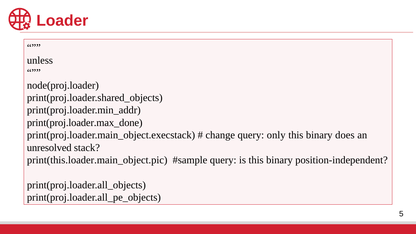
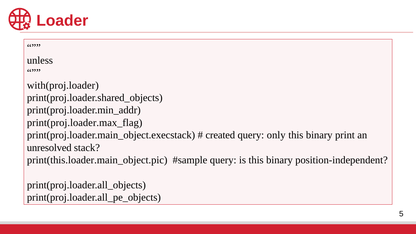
node(proj.loader: node(proj.loader -> with(proj.loader
print(proj.loader.max_done: print(proj.loader.max_done -> print(proj.loader.max_flag
change: change -> created
does: does -> print
